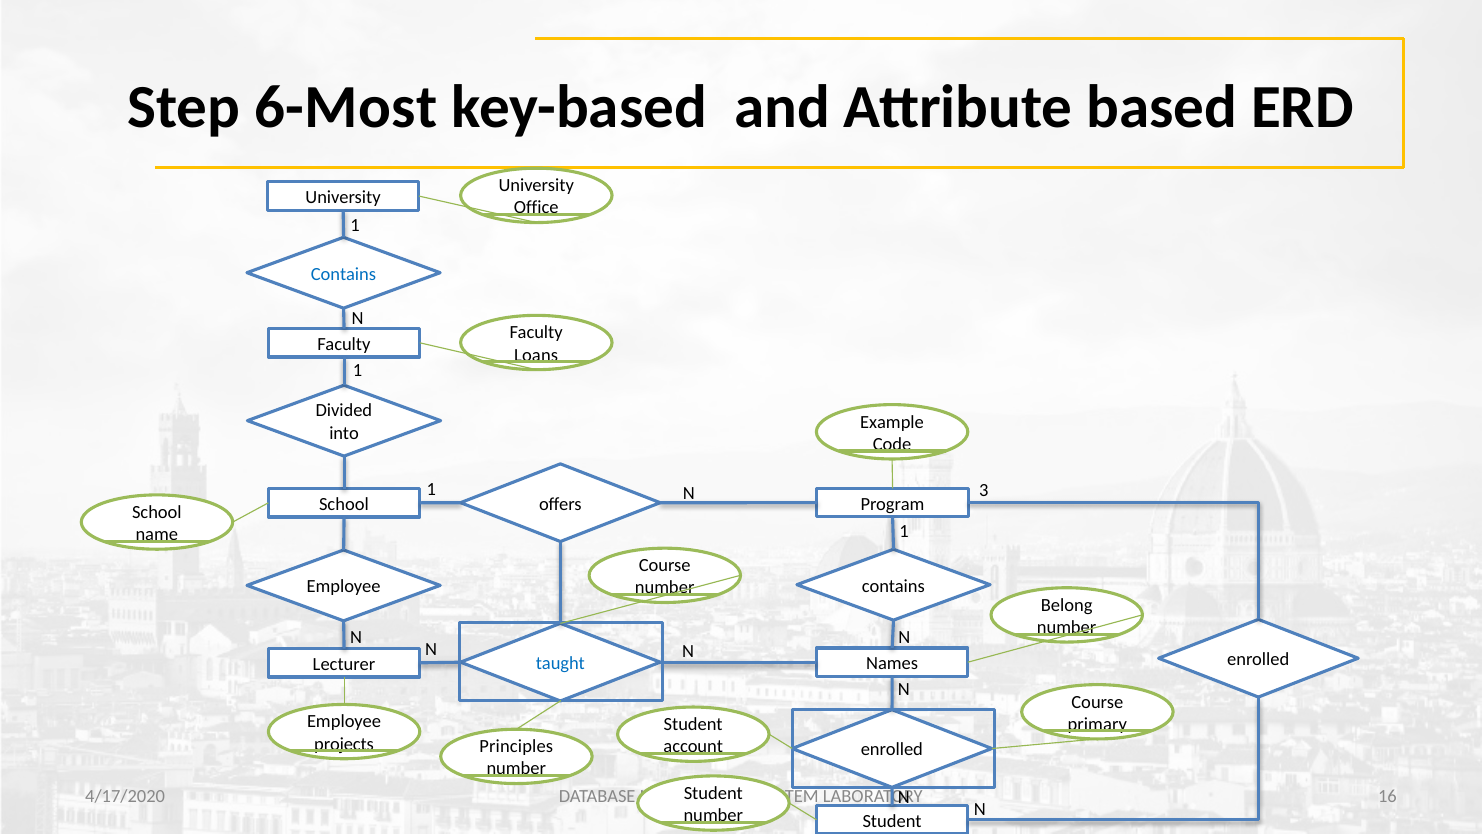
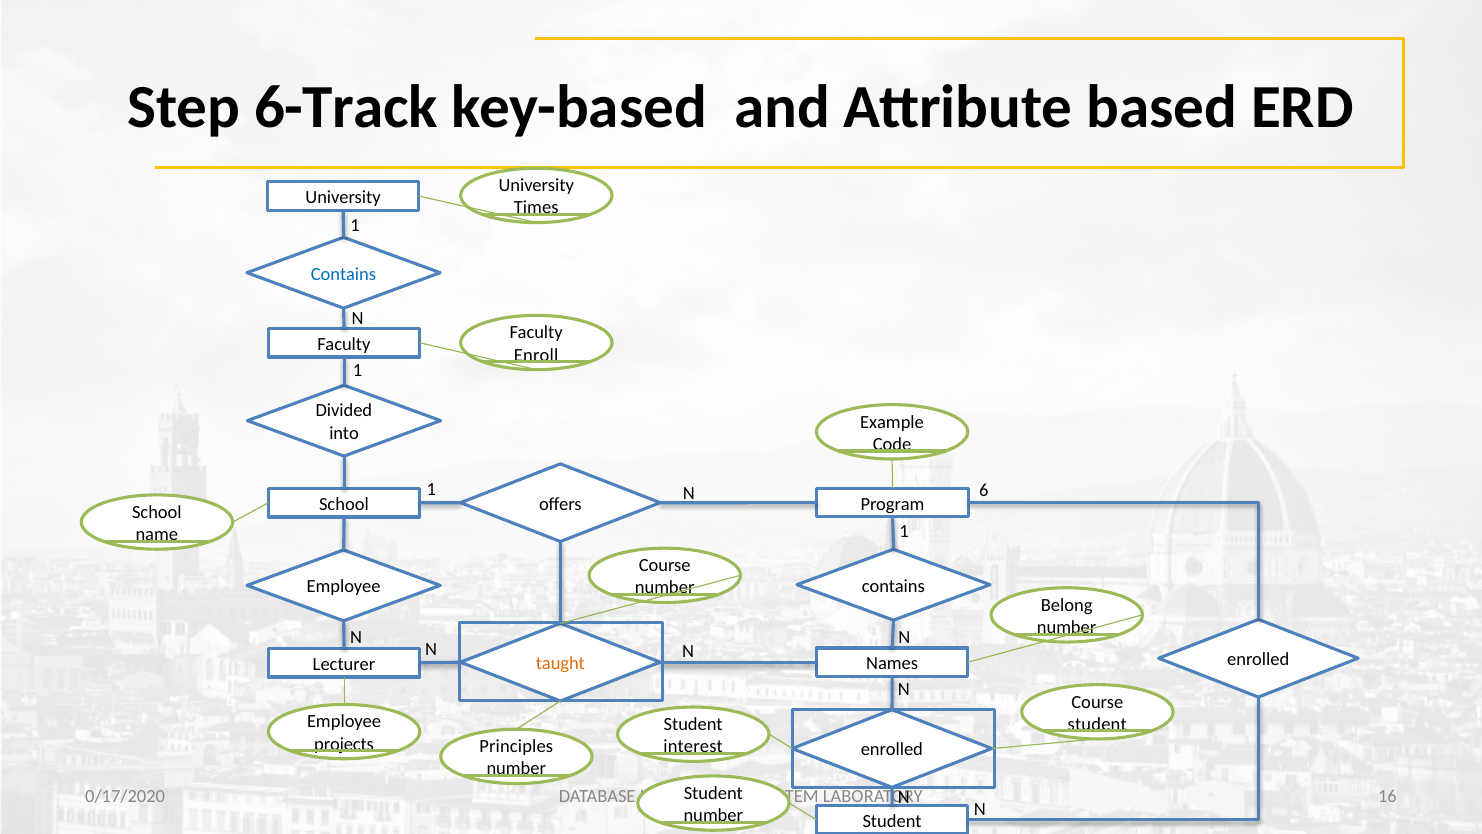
6-Most: 6-Most -> 6-Track
Office: Office -> Times
Loans: Loans -> Enroll
3: 3 -> 6
taught colour: blue -> orange
primary at (1097, 724): primary -> student
account: account -> interest
4/17/2020: 4/17/2020 -> 0/17/2020
